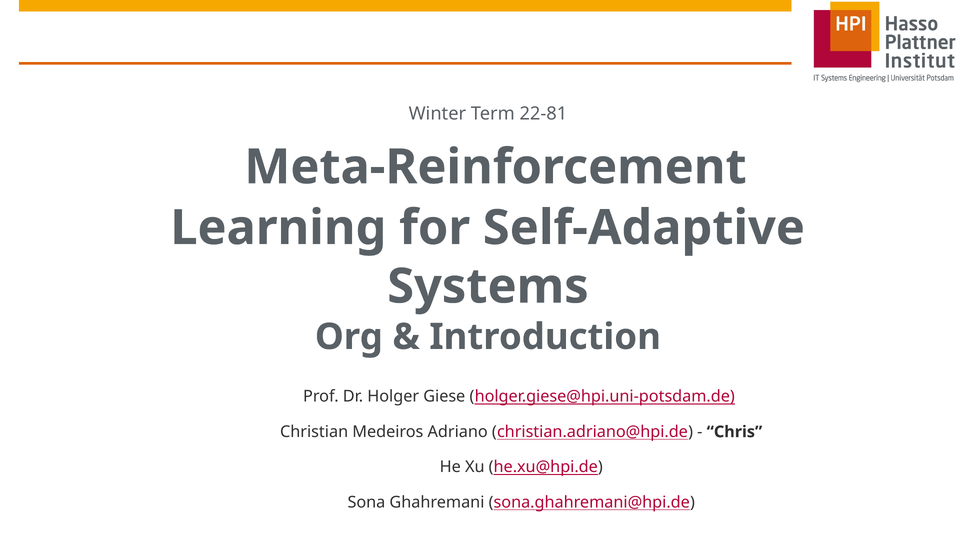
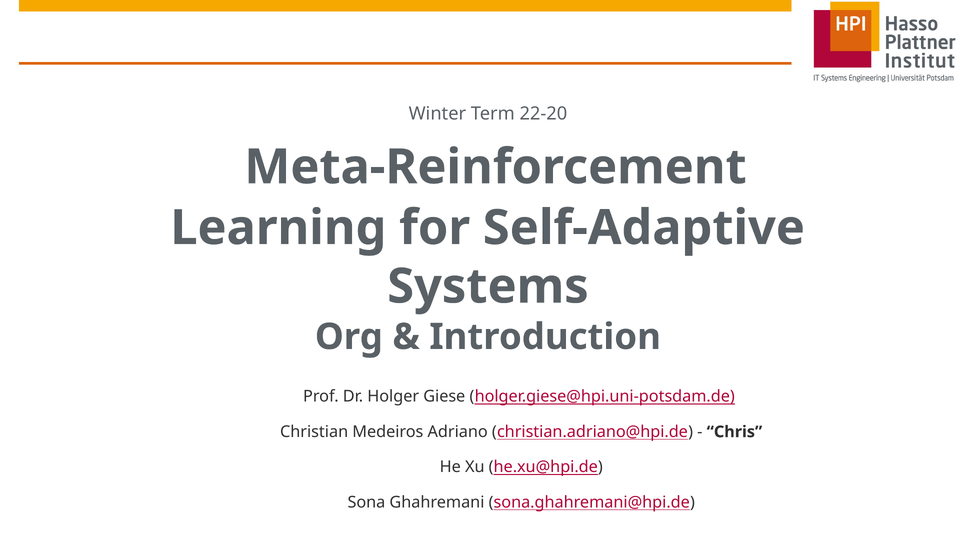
22-81: 22-81 -> 22-20
